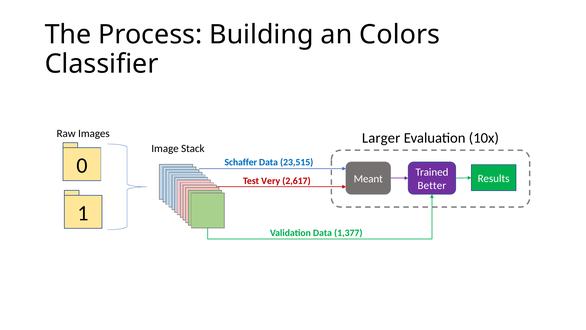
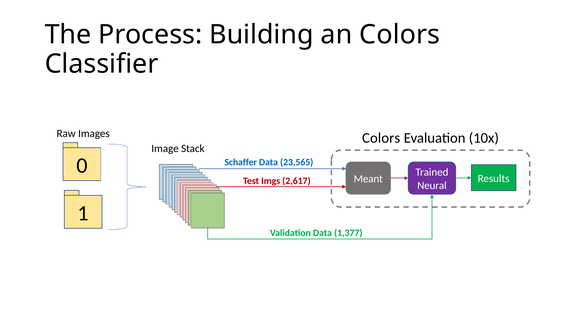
Larger at (381, 138): Larger -> Colors
23,515: 23,515 -> 23,565
Very: Very -> Imgs
Better: Better -> Neural
